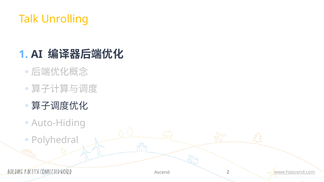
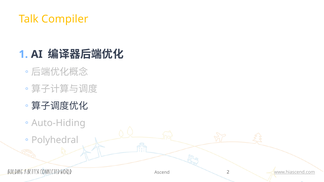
Unrolling: Unrolling -> Compiler
